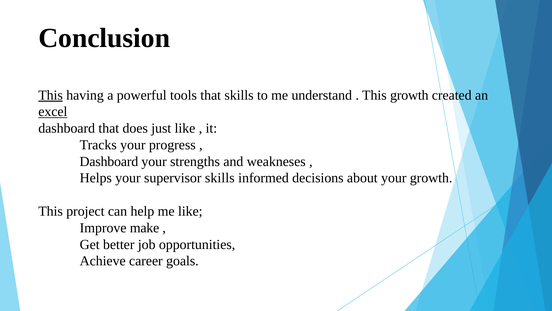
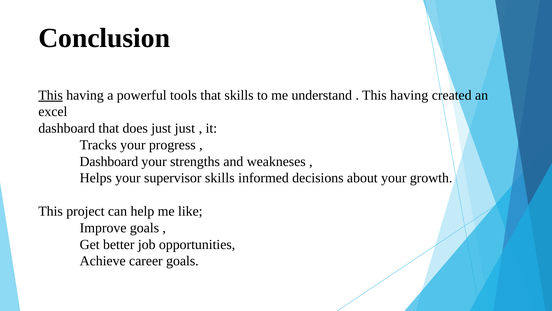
growth at (409, 95): growth -> having
excel underline: present -> none
just like: like -> just
Improve make: make -> goals
